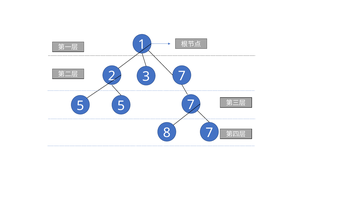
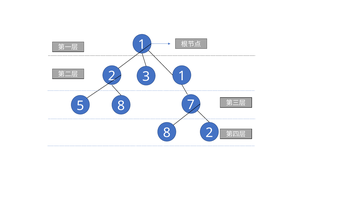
3 7: 7 -> 1
5 5: 5 -> 8
8 7: 7 -> 2
